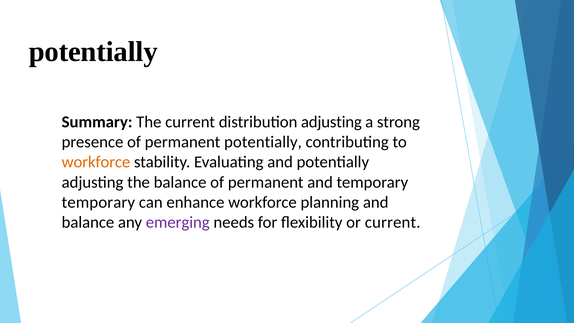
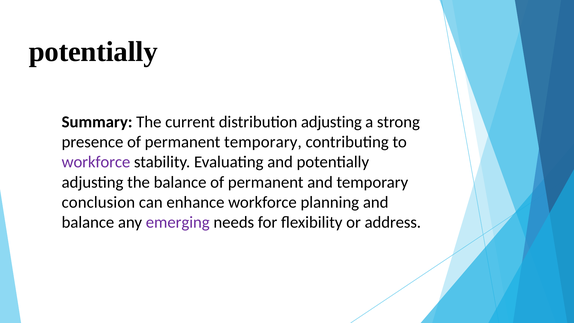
permanent potentially: potentially -> temporary
workforce at (96, 162) colour: orange -> purple
temporary at (98, 202): temporary -> conclusion
or current: current -> address
